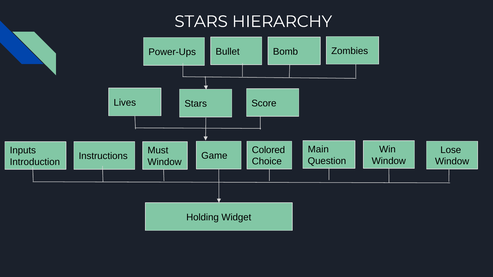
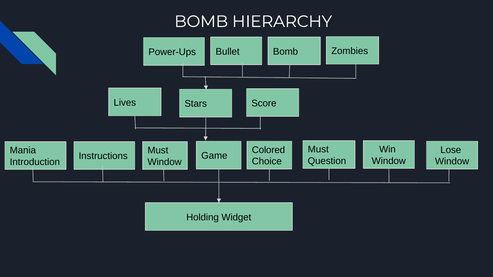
STARS at (201, 22): STARS -> BOMB
Main at (318, 150): Main -> Must
Inputs: Inputs -> Mania
